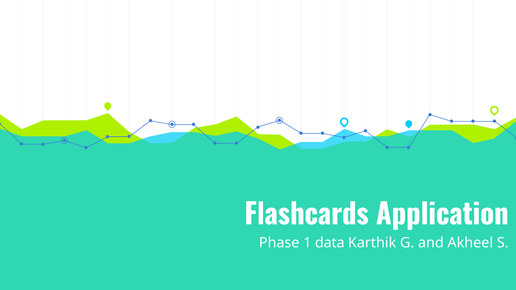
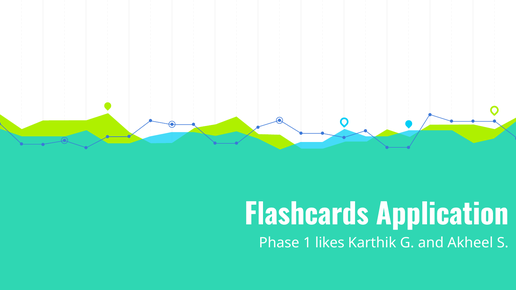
data: data -> likes
